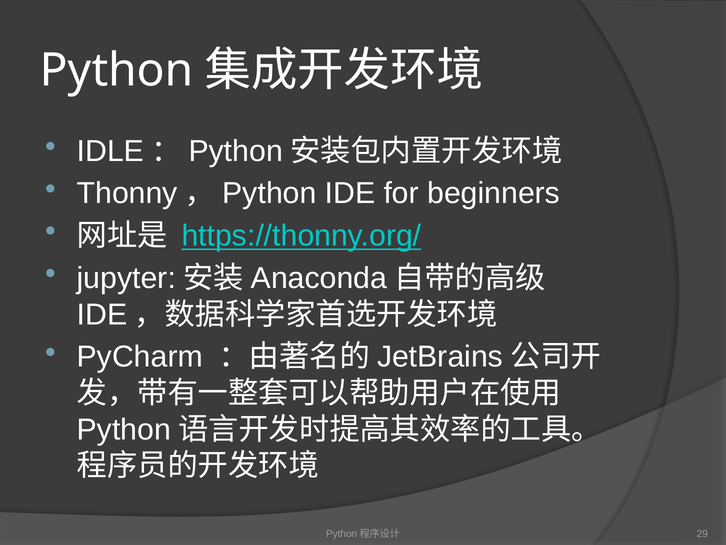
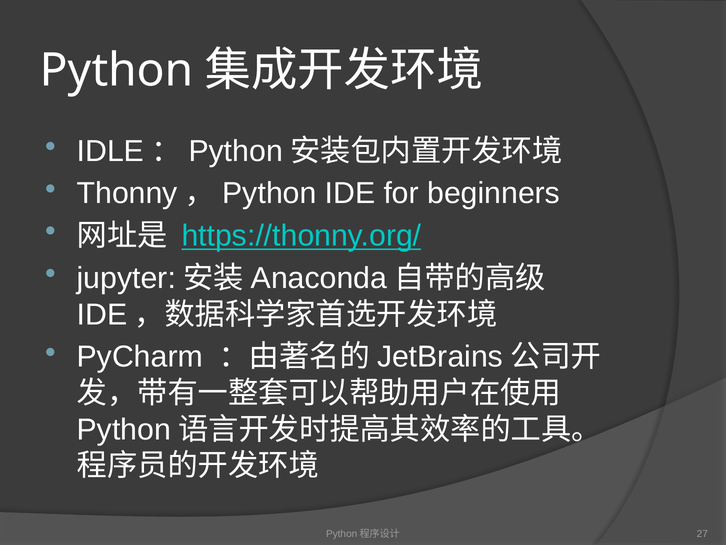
29: 29 -> 27
